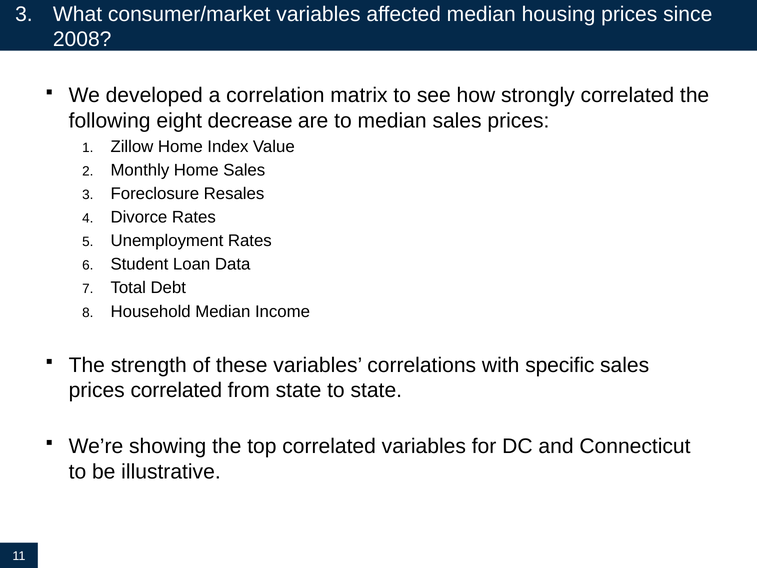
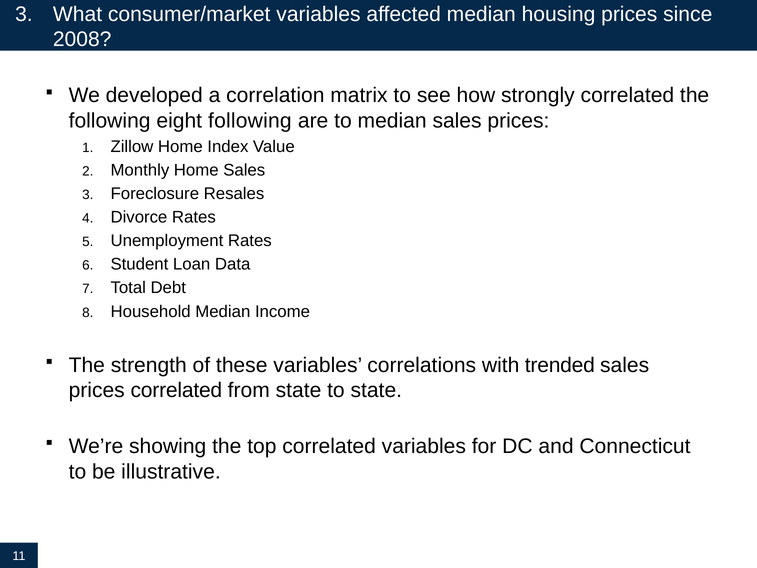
eight decrease: decrease -> following
specific: specific -> trended
